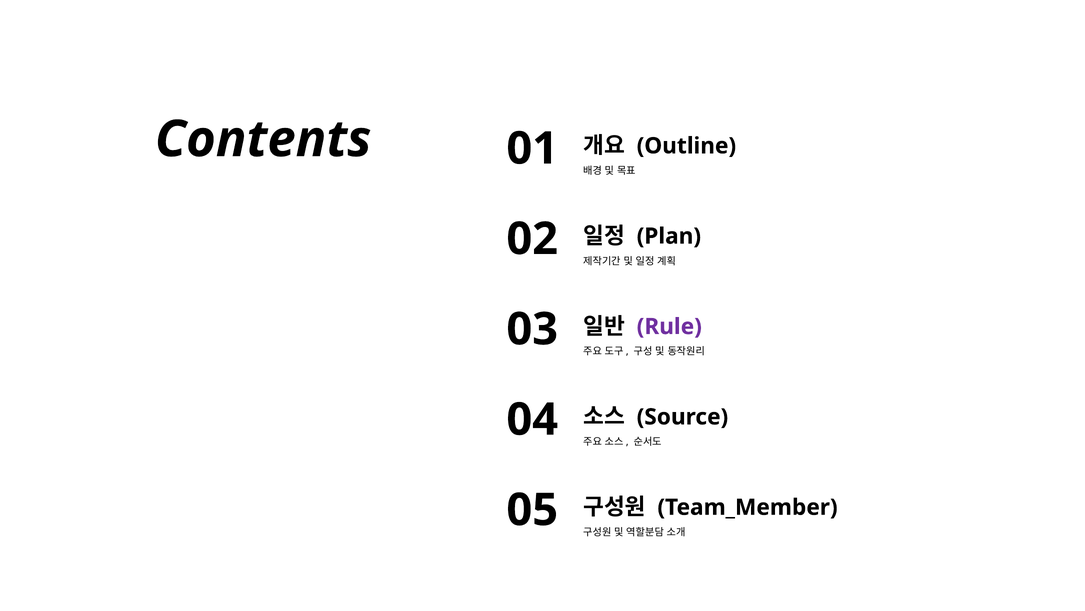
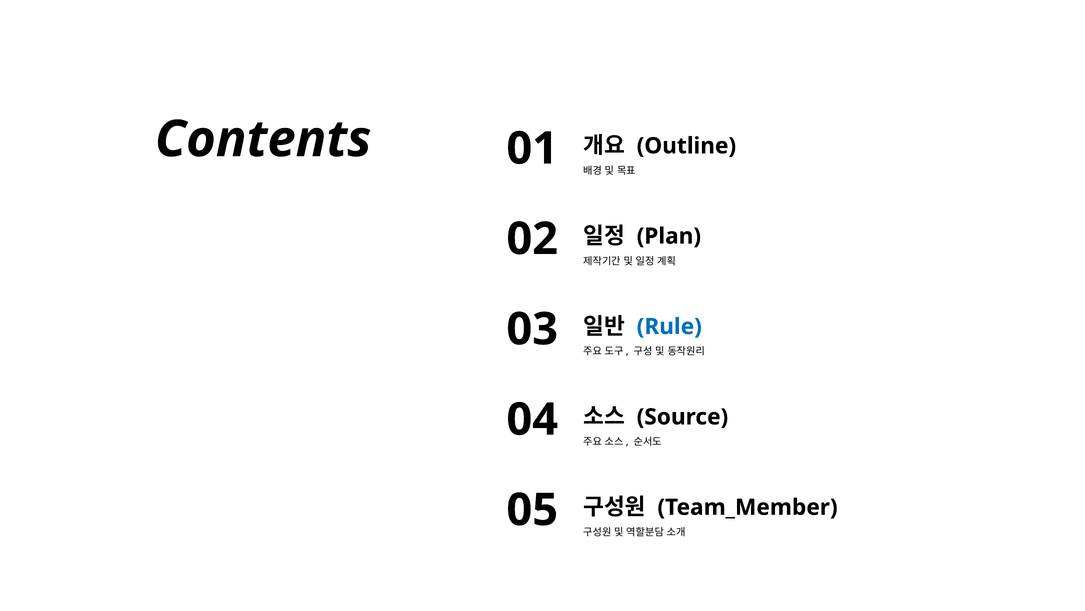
Rule colour: purple -> blue
